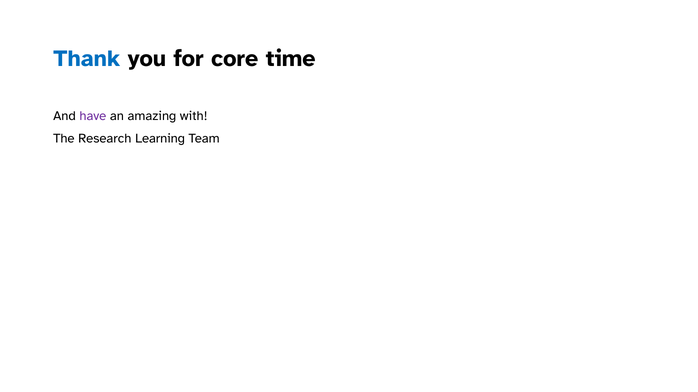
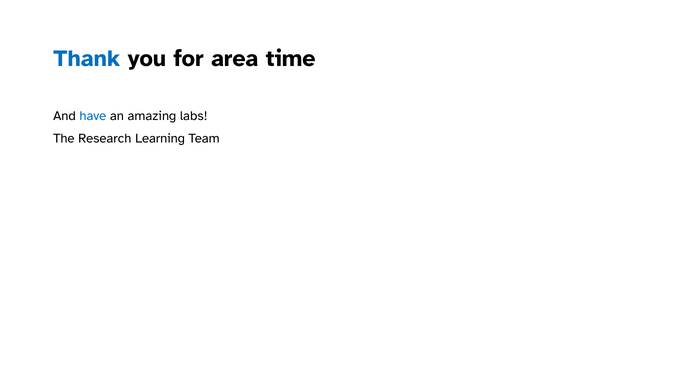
core: core -> area
have colour: purple -> blue
with: with -> labs
